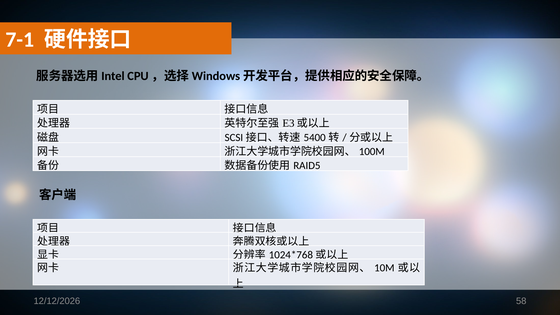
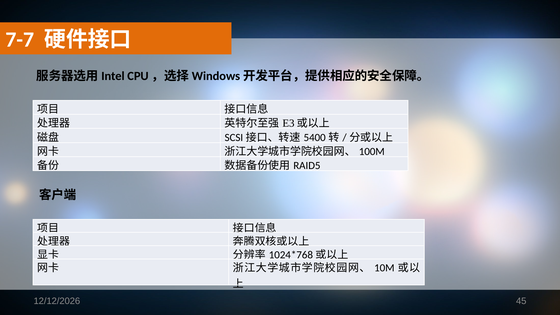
7-1: 7-1 -> 7-7
58: 58 -> 45
